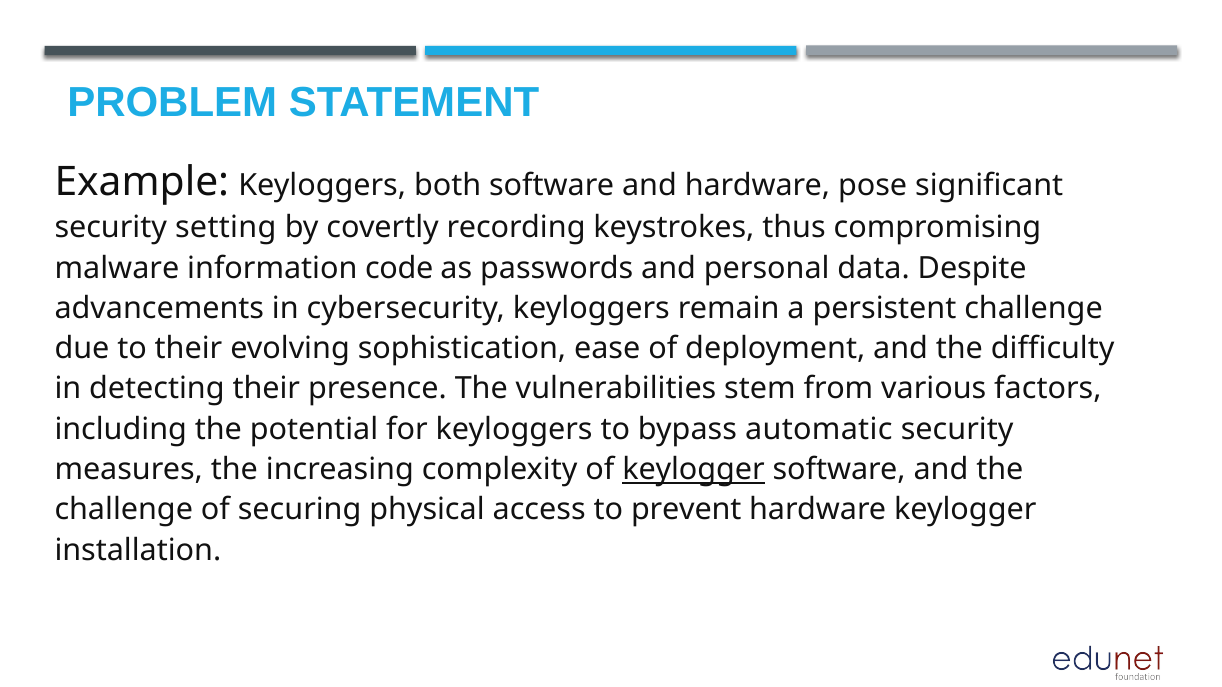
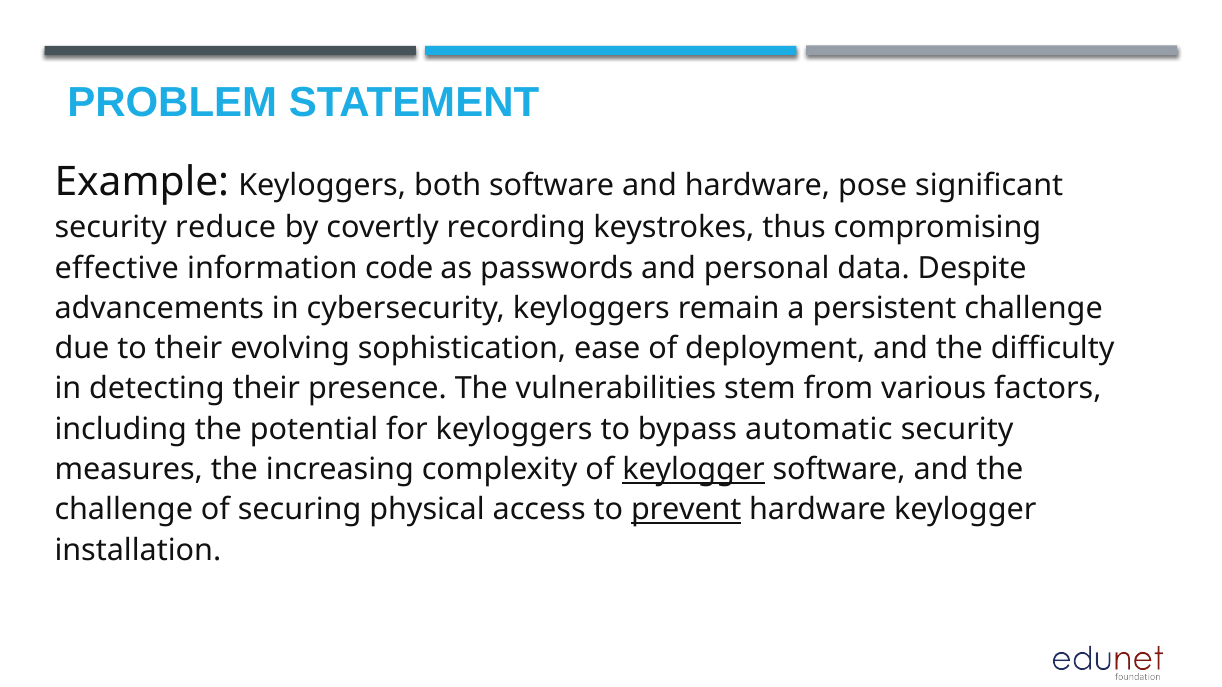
setting: setting -> reduce
malware: malware -> effective
prevent underline: none -> present
